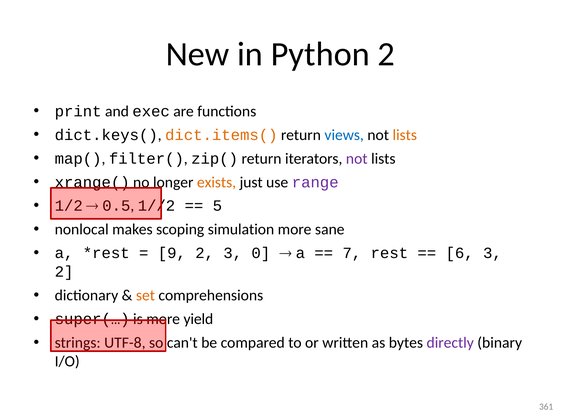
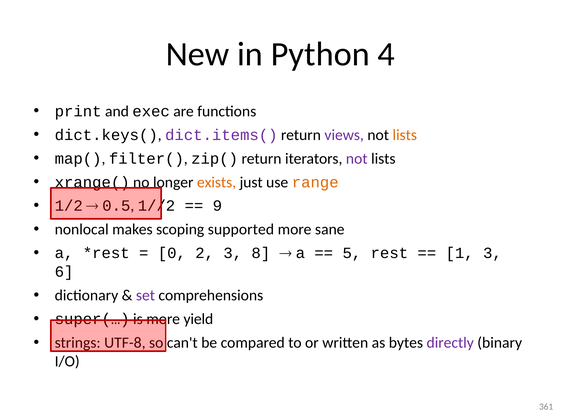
Python 2: 2 -> 4
dict.items( colour: orange -> purple
views colour: blue -> purple
range colour: purple -> orange
5: 5 -> 9
simulation: simulation -> supported
9: 9 -> 0
0: 0 -> 8
7: 7 -> 5
6: 6 -> 1
2 at (64, 272): 2 -> 6
set colour: orange -> purple
